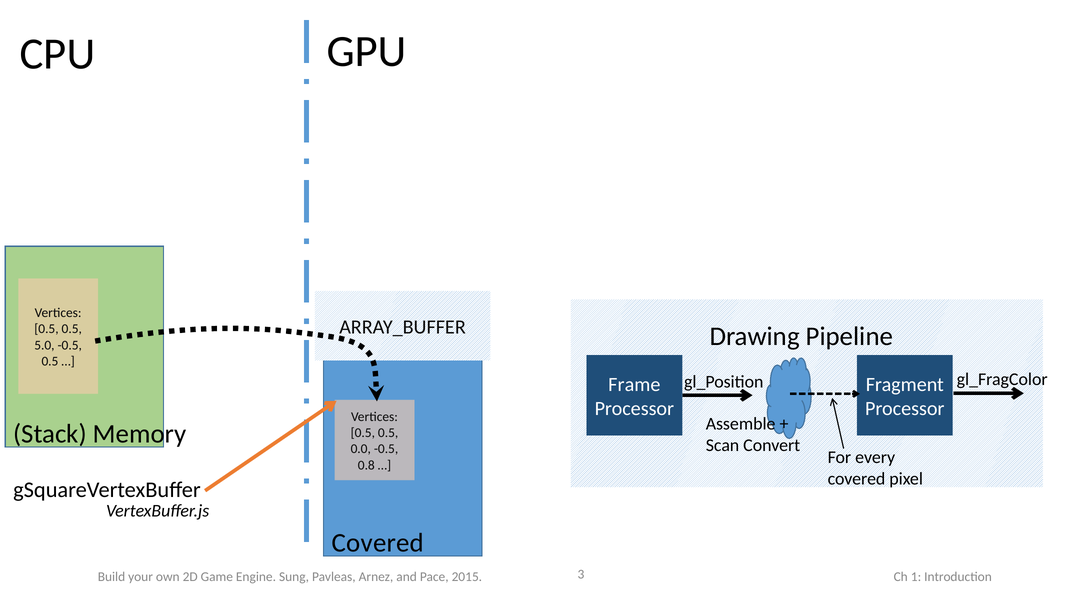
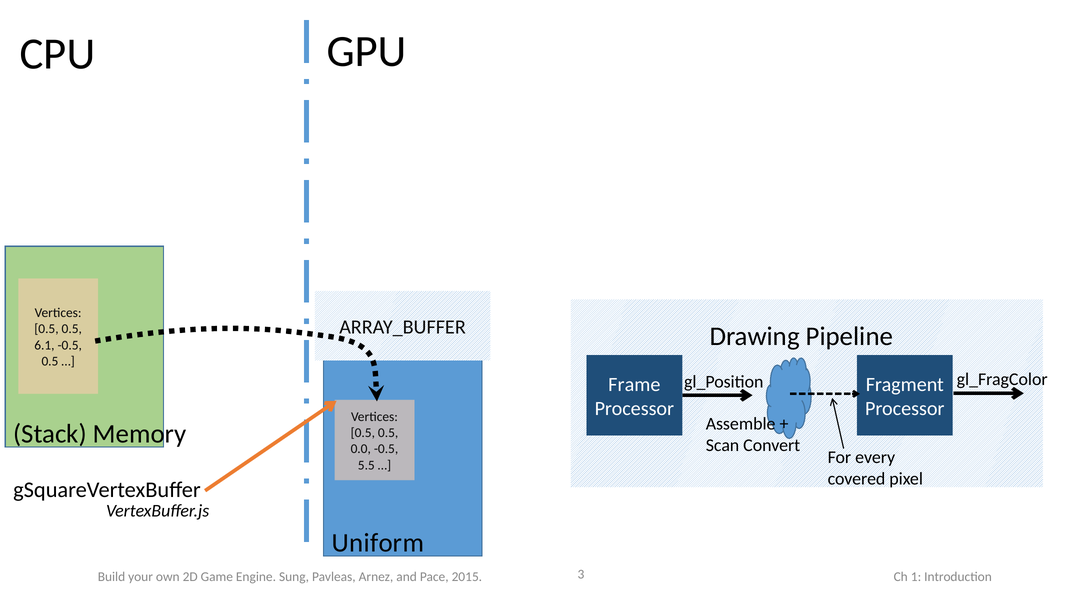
5.0: 5.0 -> 6.1
0.8: 0.8 -> 5.5
Covered at (378, 543): Covered -> Uniform
